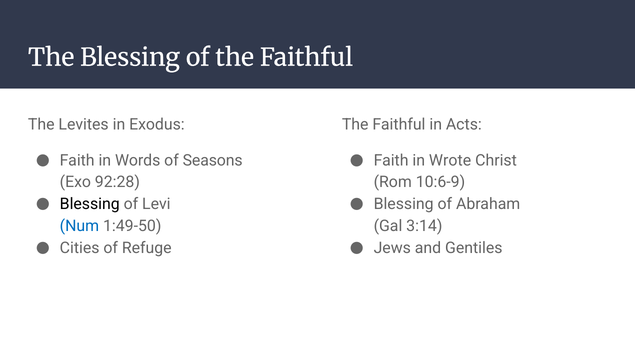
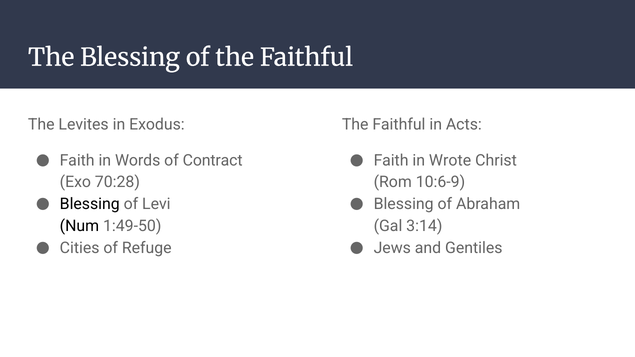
Seasons: Seasons -> Contract
92:28: 92:28 -> 70:28
Num colour: blue -> black
